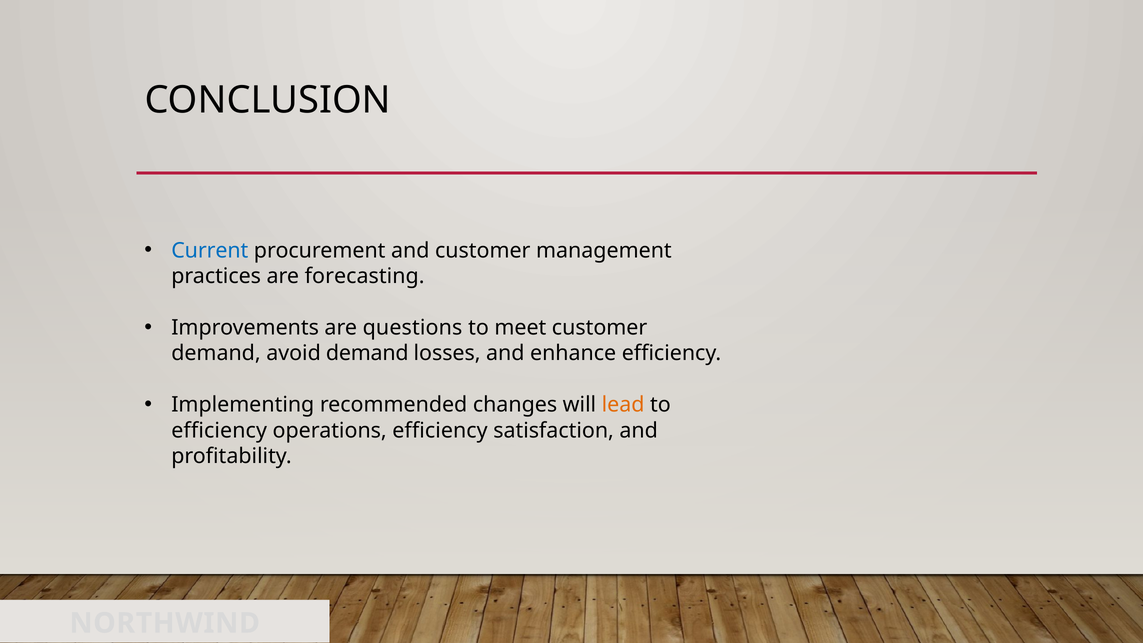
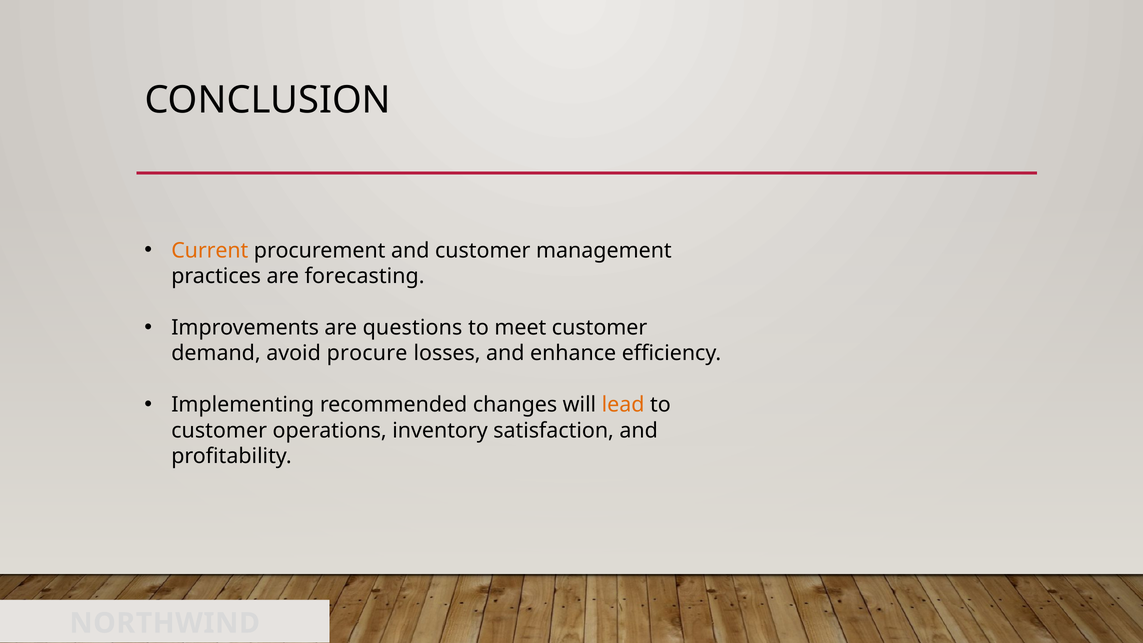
Current colour: blue -> orange
avoid demand: demand -> procure
efficiency at (219, 431): efficiency -> customer
operations efficiency: efficiency -> inventory
